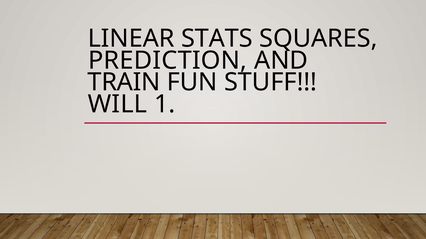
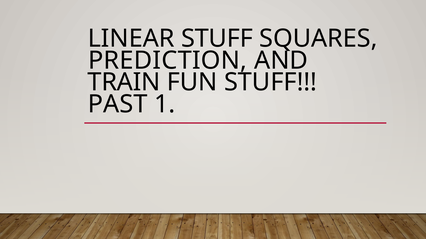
LINEAR STATS: STATS -> STUFF
WILL: WILL -> PAST
